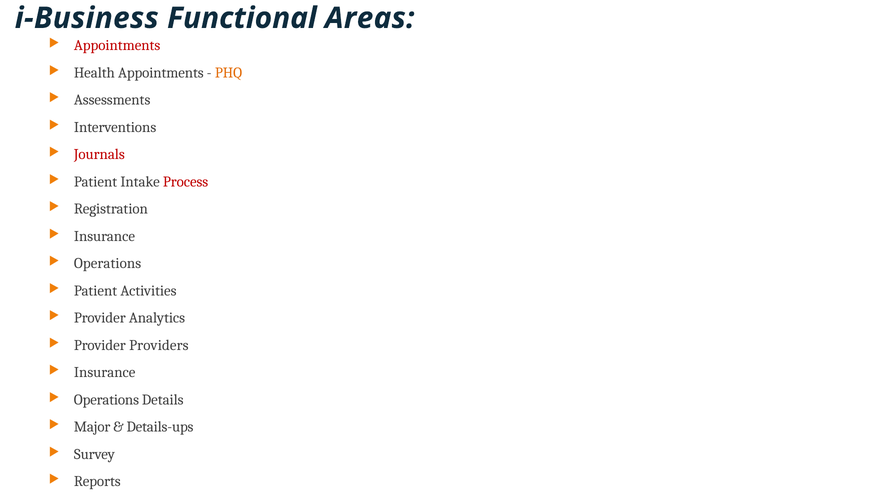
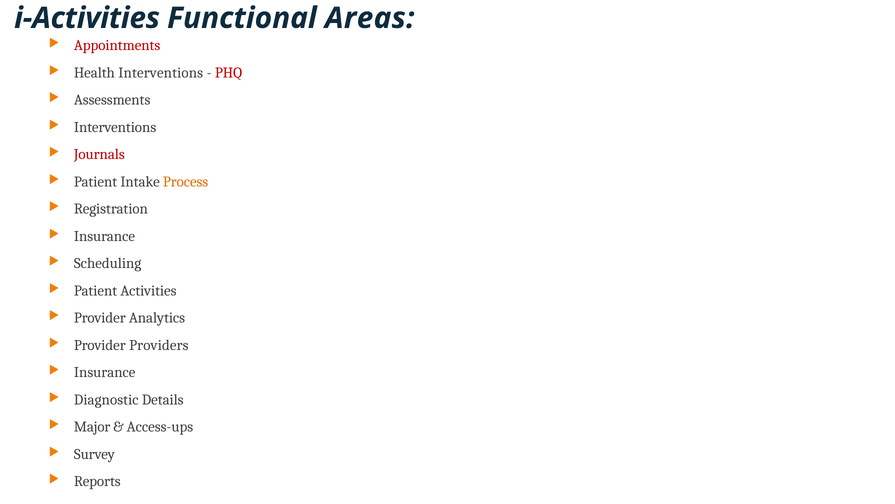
i-Business: i-Business -> i-Activities
Health Appointments: Appointments -> Interventions
PHQ colour: orange -> red
Process colour: red -> orange
Operations at (108, 263): Operations -> Scheduling
Operations at (106, 399): Operations -> Diagnostic
Details-ups: Details-ups -> Access-ups
